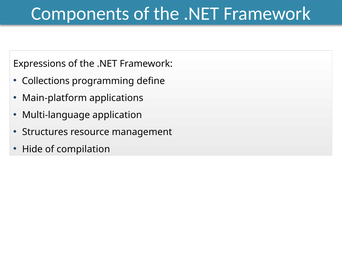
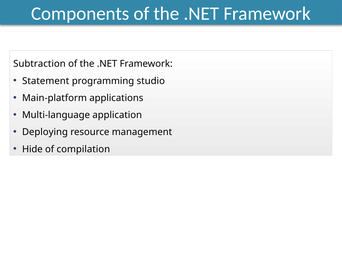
Expressions: Expressions -> Subtraction
Collections: Collections -> Statement
define: define -> studio
Structures: Structures -> Deploying
